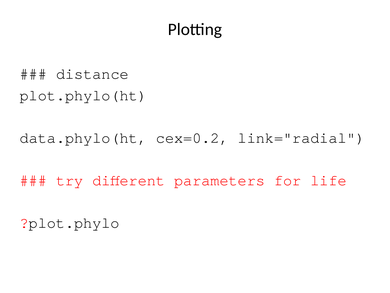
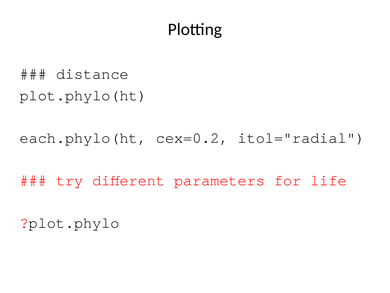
data.phylo(ht: data.phylo(ht -> each.phylo(ht
link="radial: link="radial -> itol="radial
